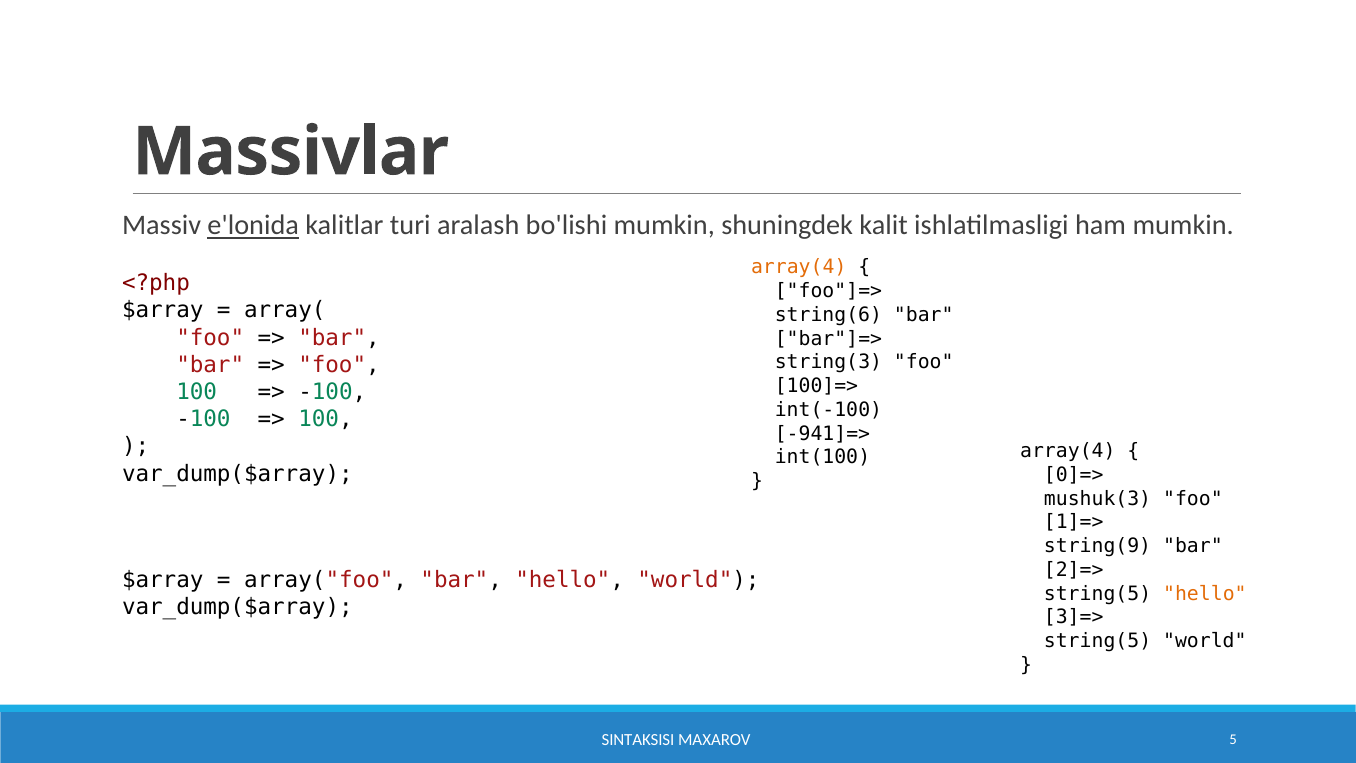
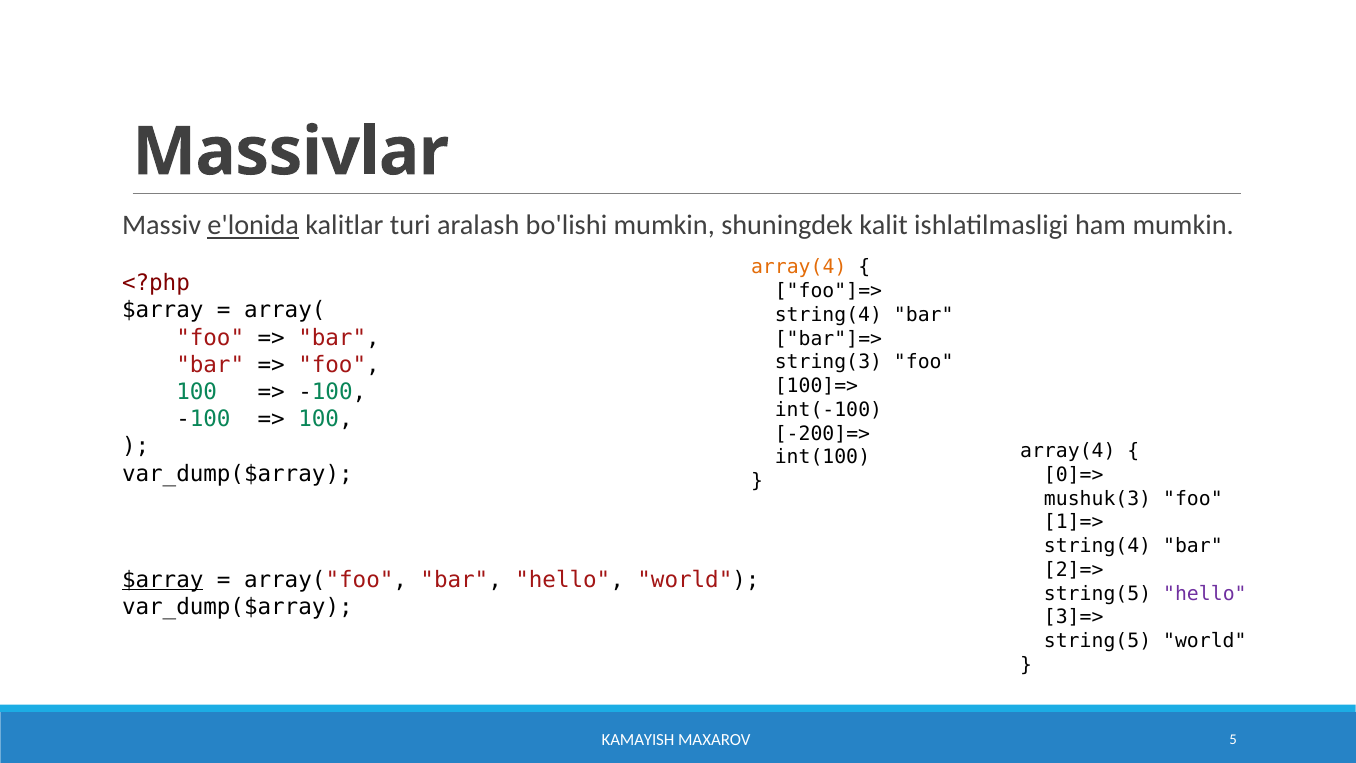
string(6 at (828, 315): string(6 -> string(4
-941]=>: -941]=> -> -200]=>
string(9 at (1098, 546): string(9 -> string(4
$array at (163, 580) underline: none -> present
hello at (1205, 593) colour: orange -> purple
SINTAKSISI: SINTAKSISI -> KAMAYISH
